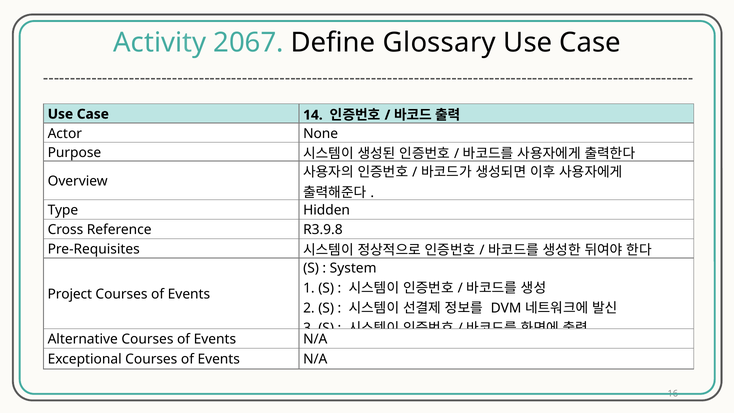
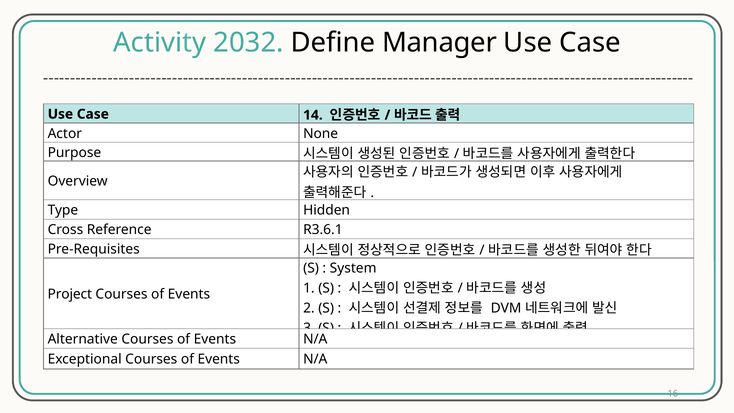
2067: 2067 -> 2032
Glossary: Glossary -> Manager
R3.9.8: R3.9.8 -> R3.6.1
